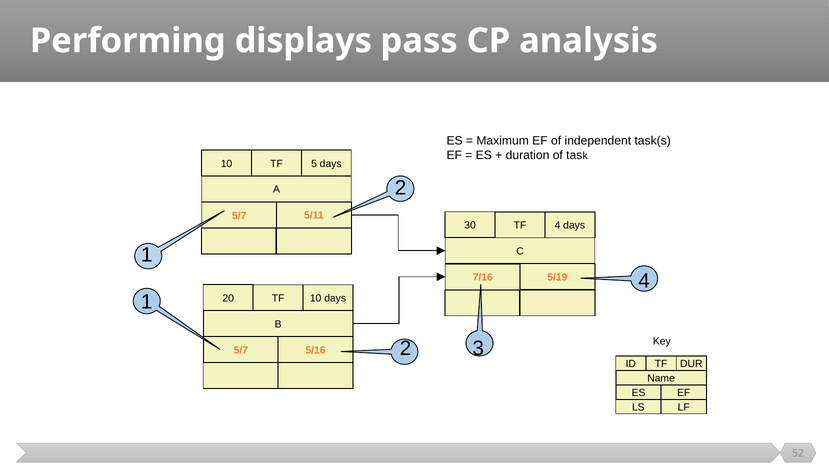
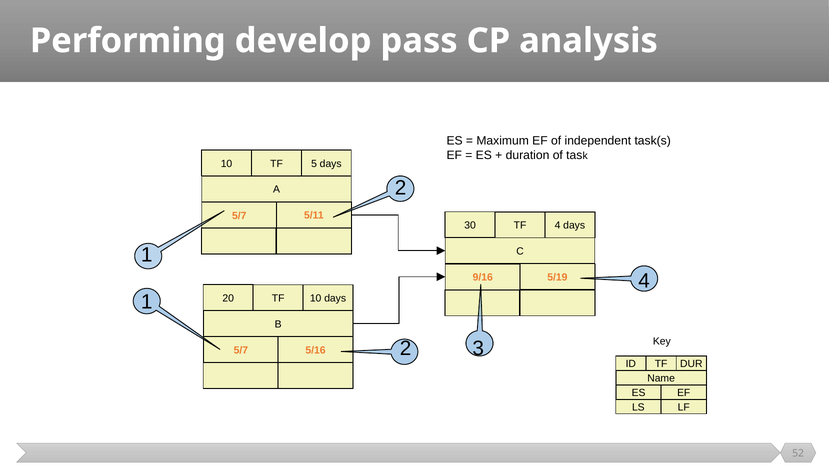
displays: displays -> develop
7/16: 7/16 -> 9/16
